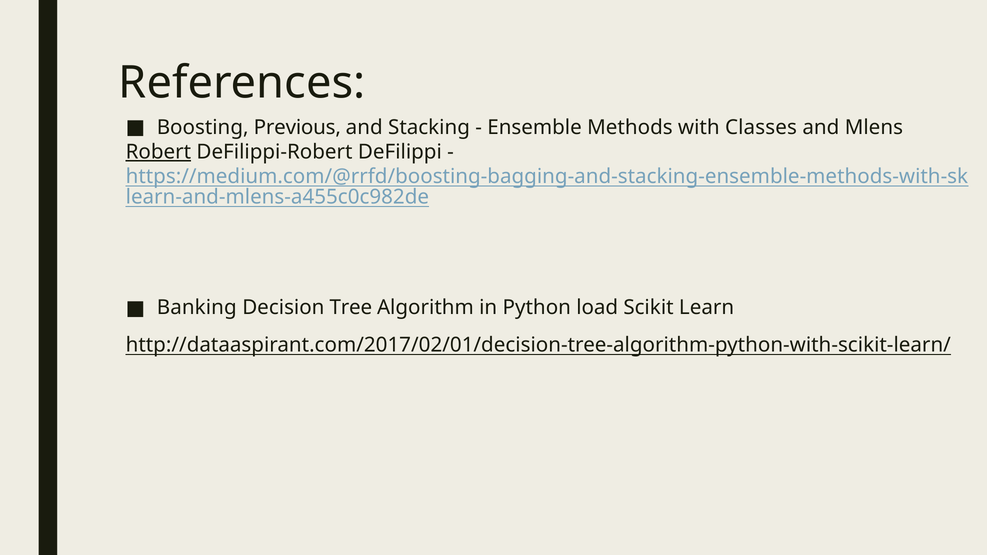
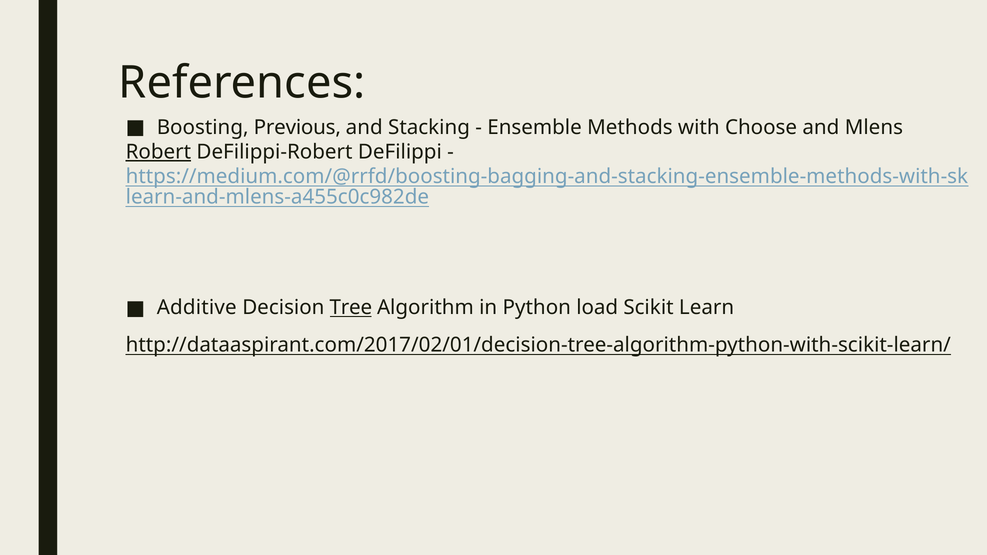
Classes: Classes -> Choose
Banking: Banking -> Additive
Tree underline: none -> present
